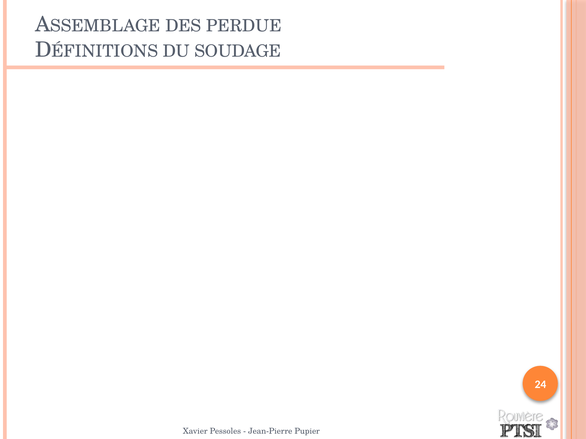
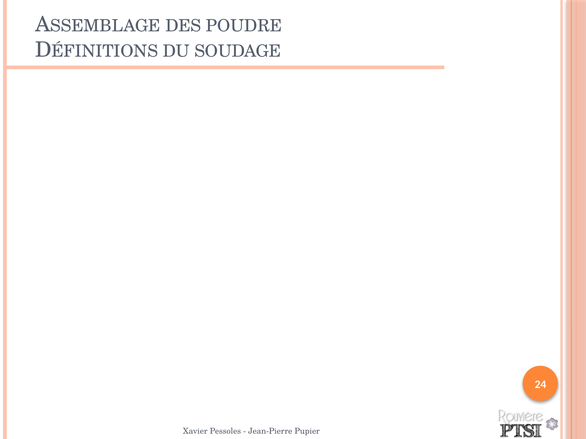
PERDUE: PERDUE -> POUDRE
